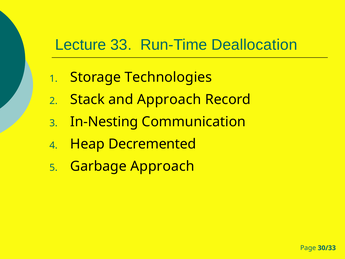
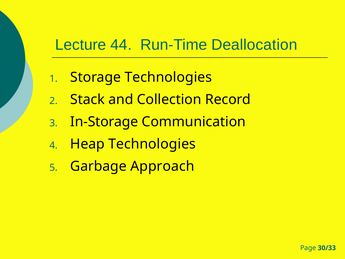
33: 33 -> 44
and Approach: Approach -> Collection
In-Nesting: In-Nesting -> In-Storage
Heap Decremented: Decremented -> Technologies
